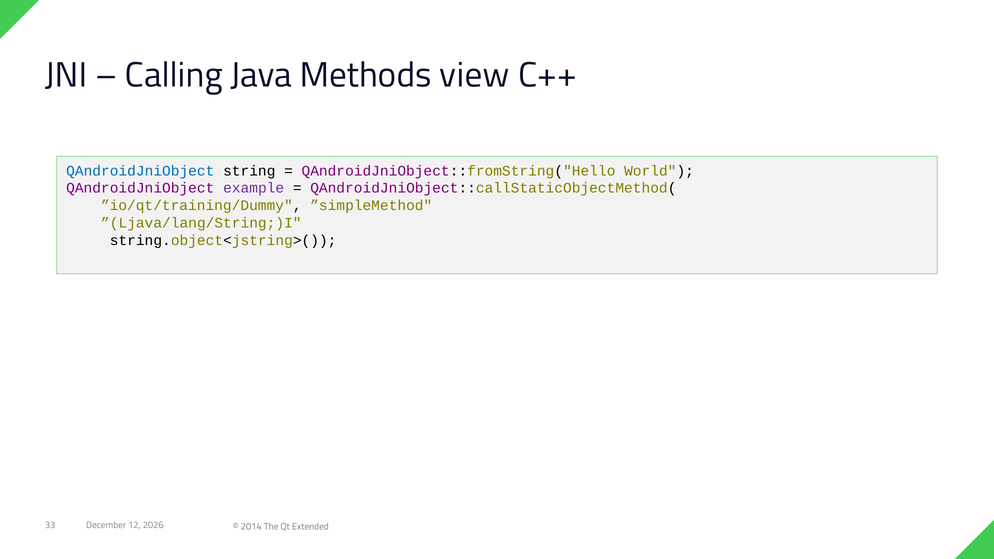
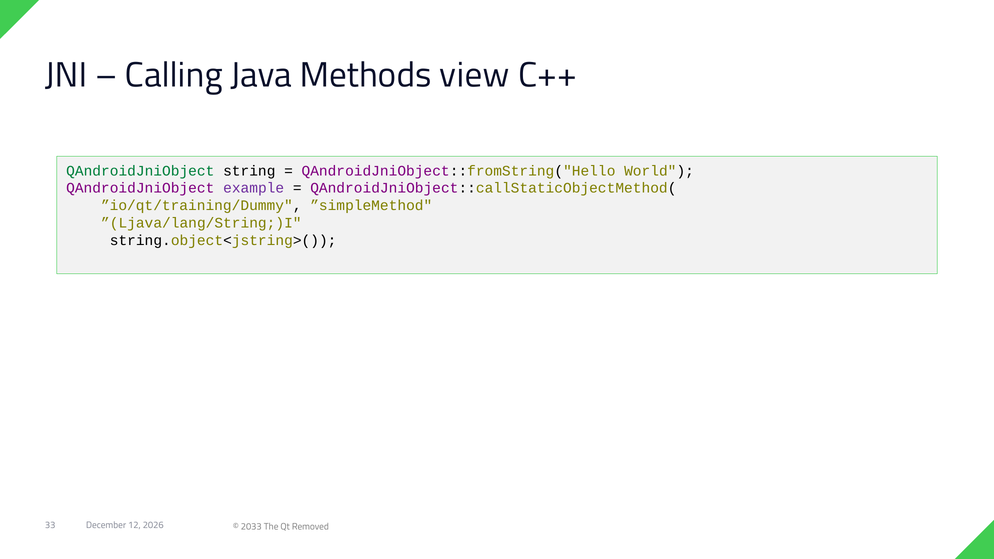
QAndroidJniObject at (140, 171) colour: blue -> green
2014: 2014 -> 2033
Extended: Extended -> Removed
